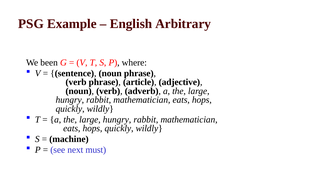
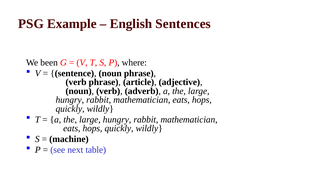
Arbitrary: Arbitrary -> Sentences
must: must -> table
